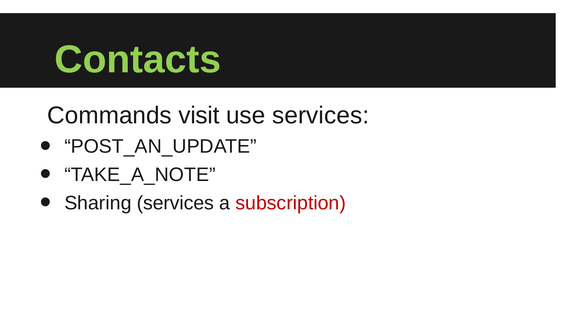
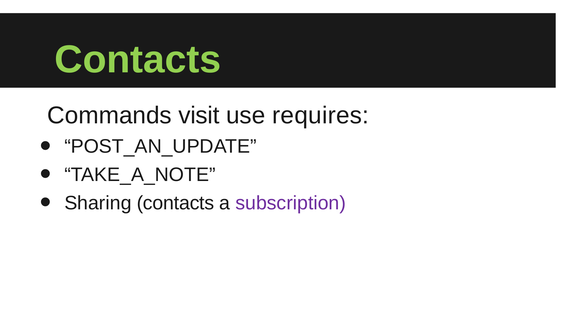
use services: services -> requires
Sharing services: services -> contacts
subscription colour: red -> purple
